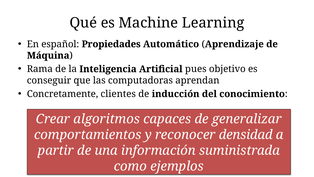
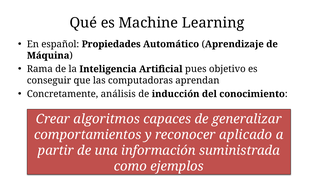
clientes: clientes -> análisis
densidad: densidad -> aplicado
